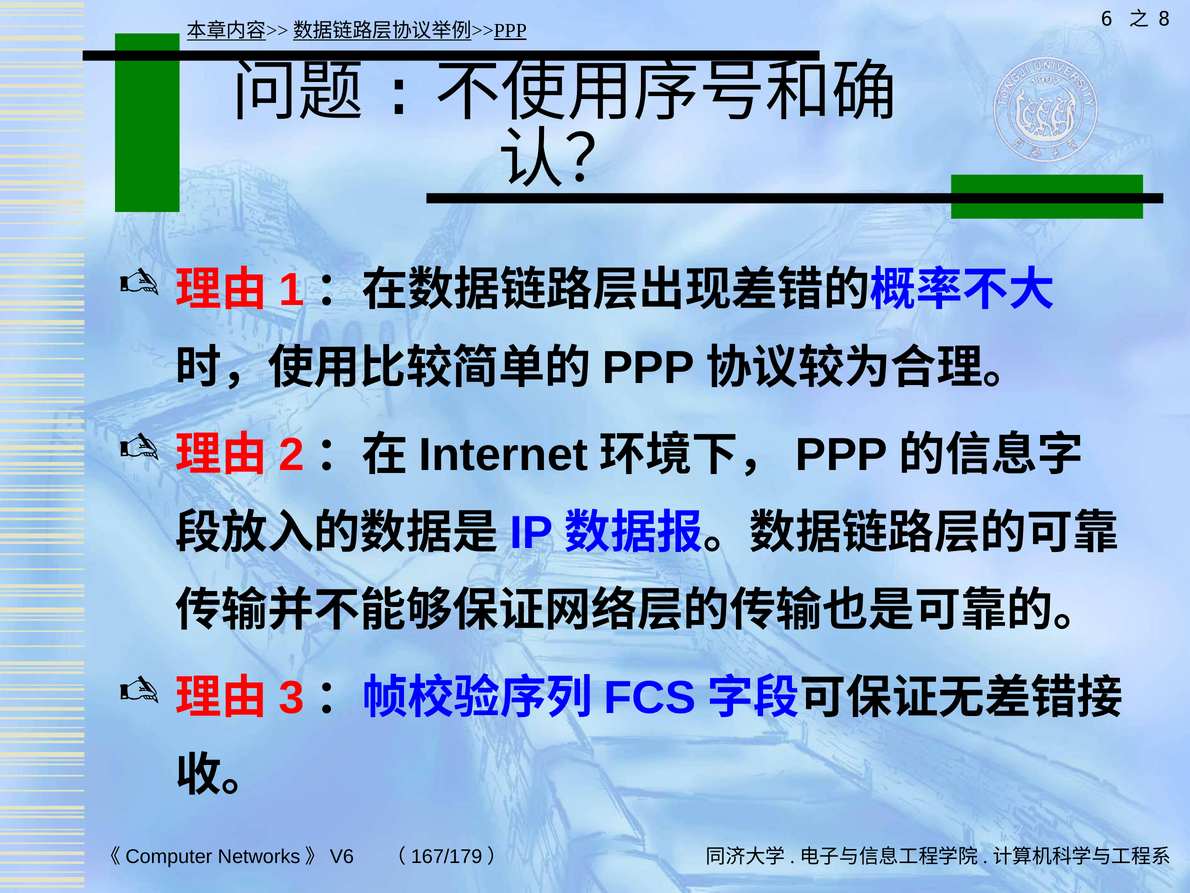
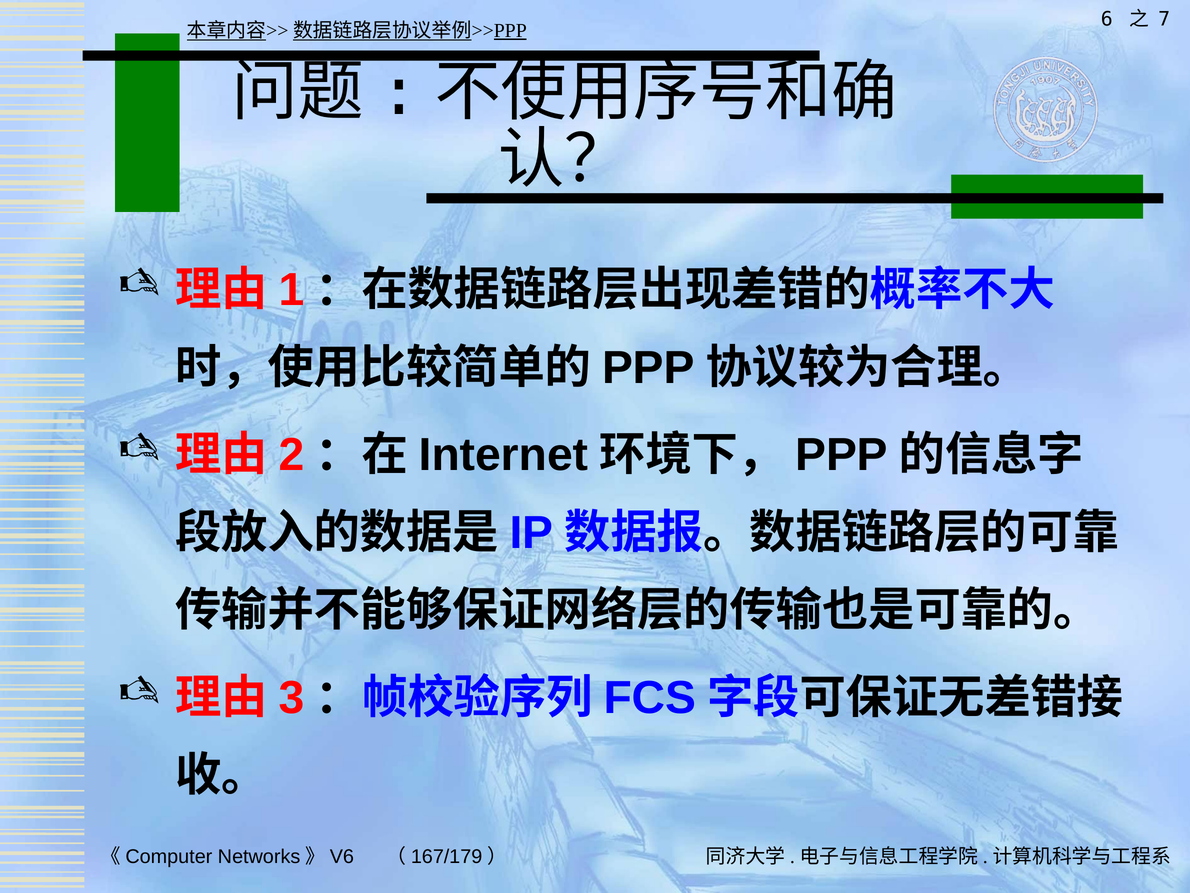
8: 8 -> 7
